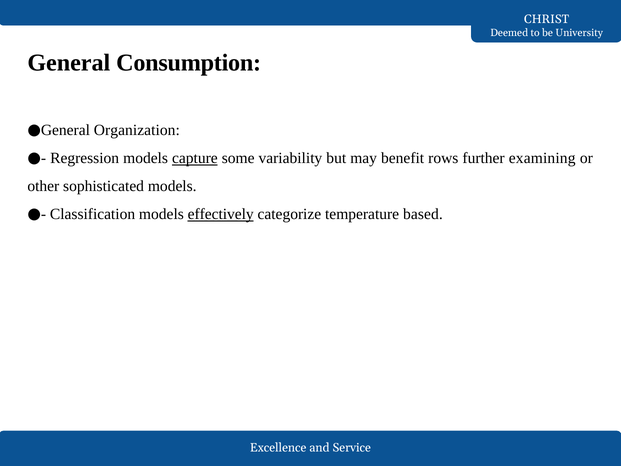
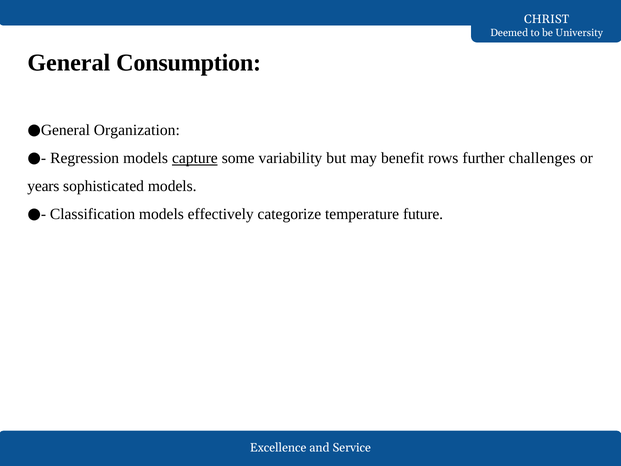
examining: examining -> challenges
other: other -> years
effectively underline: present -> none
based: based -> future
